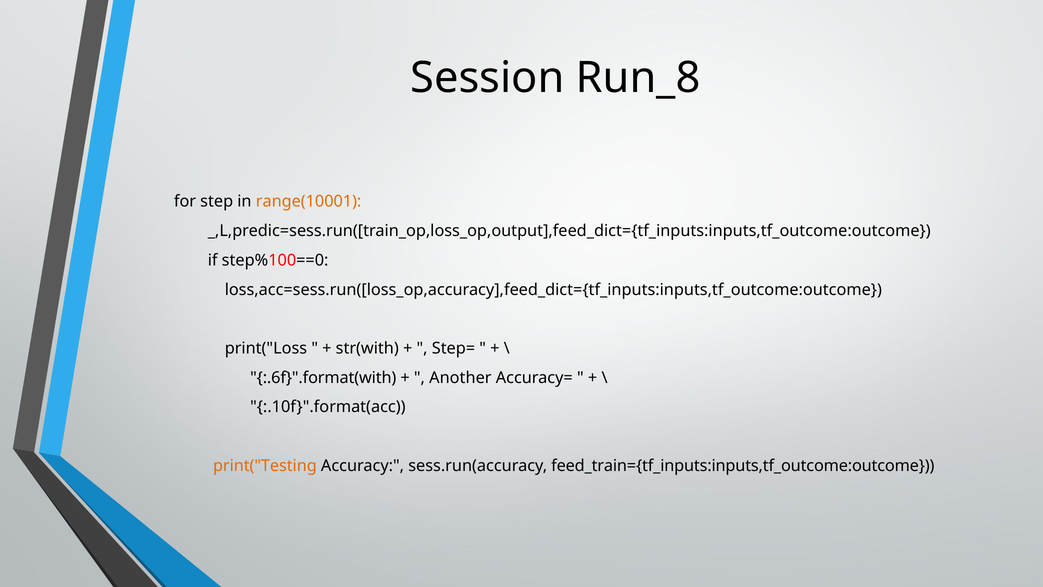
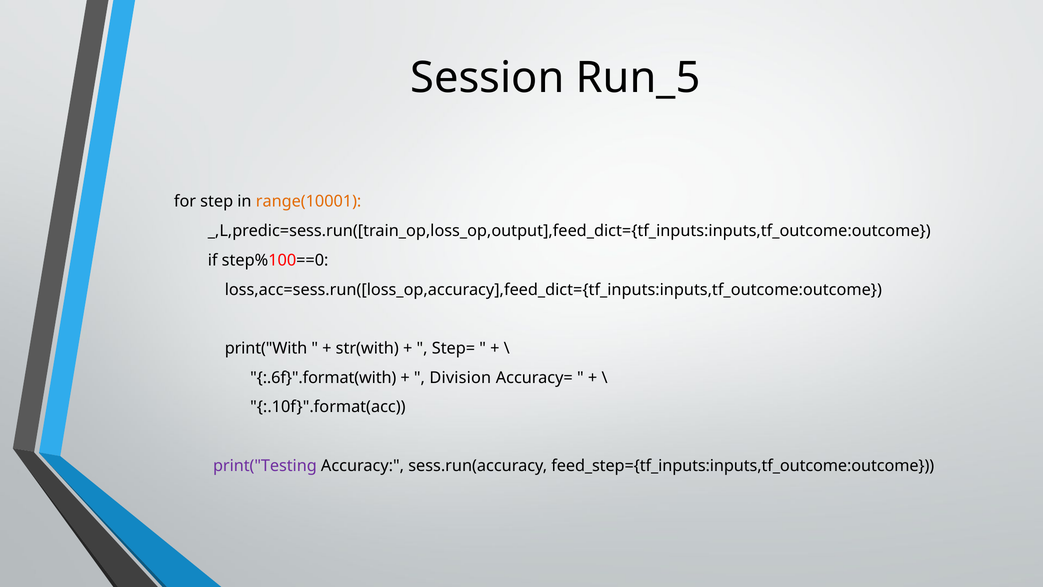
Run_8: Run_8 -> Run_5
print("Loss: print("Loss -> print("With
Another: Another -> Division
print("Testing colour: orange -> purple
feed_train={tf_inputs:inputs,tf_outcome:outcome: feed_train={tf_inputs:inputs,tf_outcome:outcome -> feed_step={tf_inputs:inputs,tf_outcome:outcome
